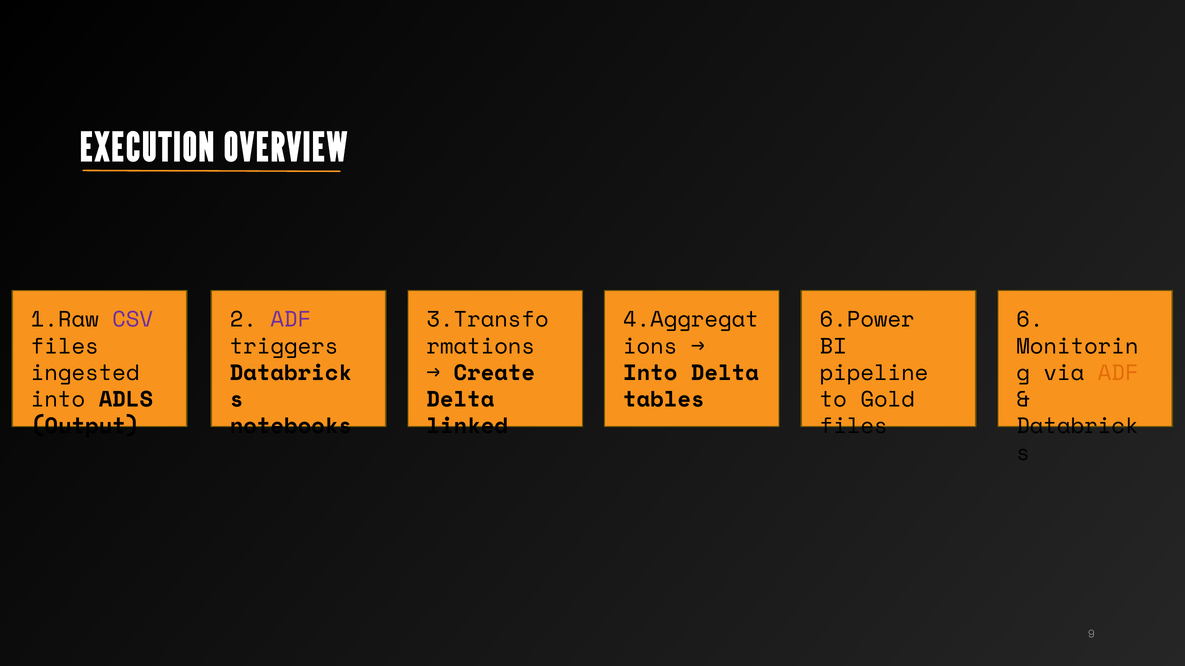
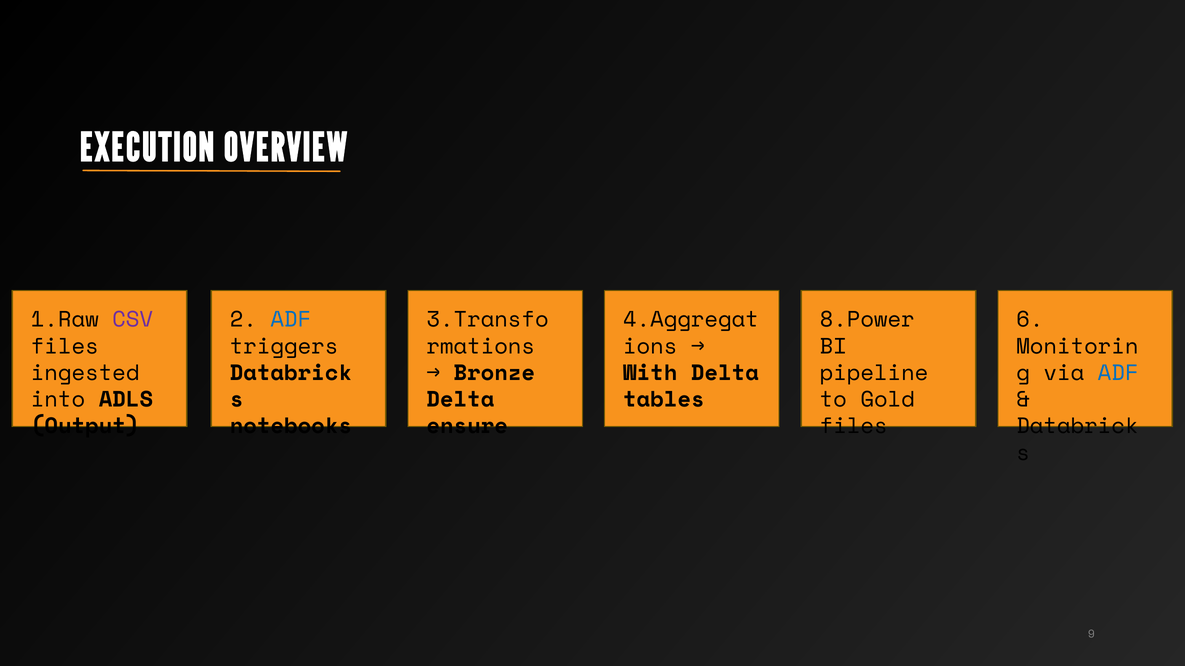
ADF at (291, 320) colour: purple -> blue
6.Power: 6.Power -> 8.Power
Create: Create -> Bronze
Into at (650, 373): Into -> With
ADF at (1118, 373) colour: orange -> blue
linked: linked -> ensure
